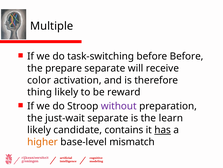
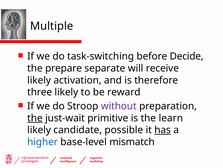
before Before: Before -> Decide
color at (39, 80): color -> likely
thing: thing -> three
the at (35, 118) underline: none -> present
just-wait separate: separate -> primitive
contains: contains -> possible
higher colour: orange -> blue
